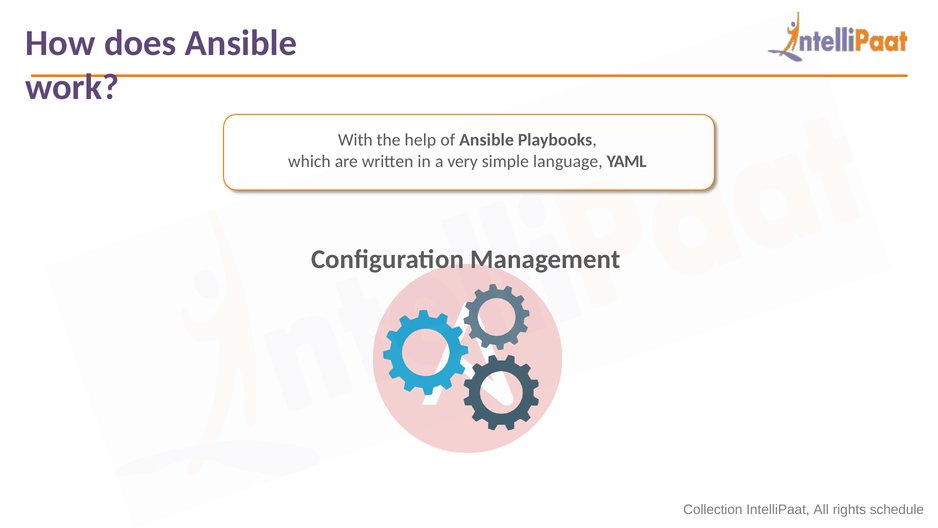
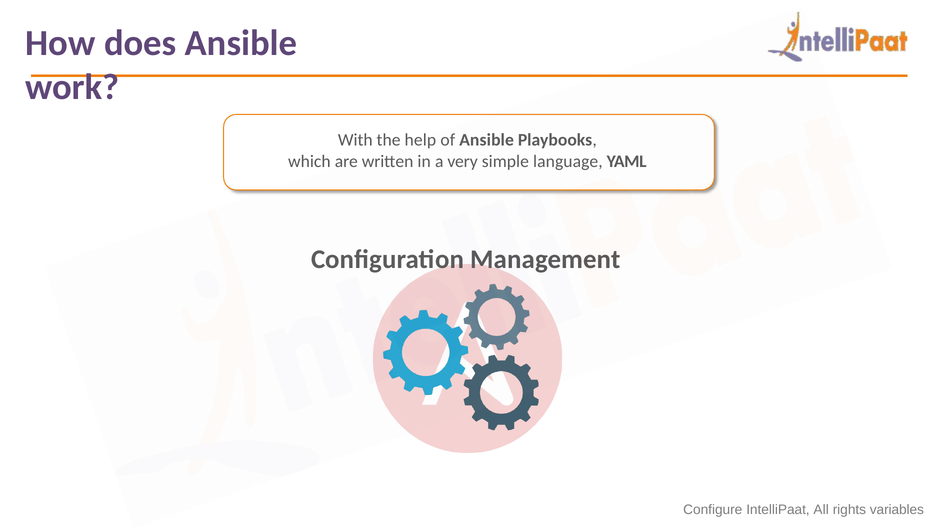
Collection: Collection -> Configure
schedule: schedule -> variables
